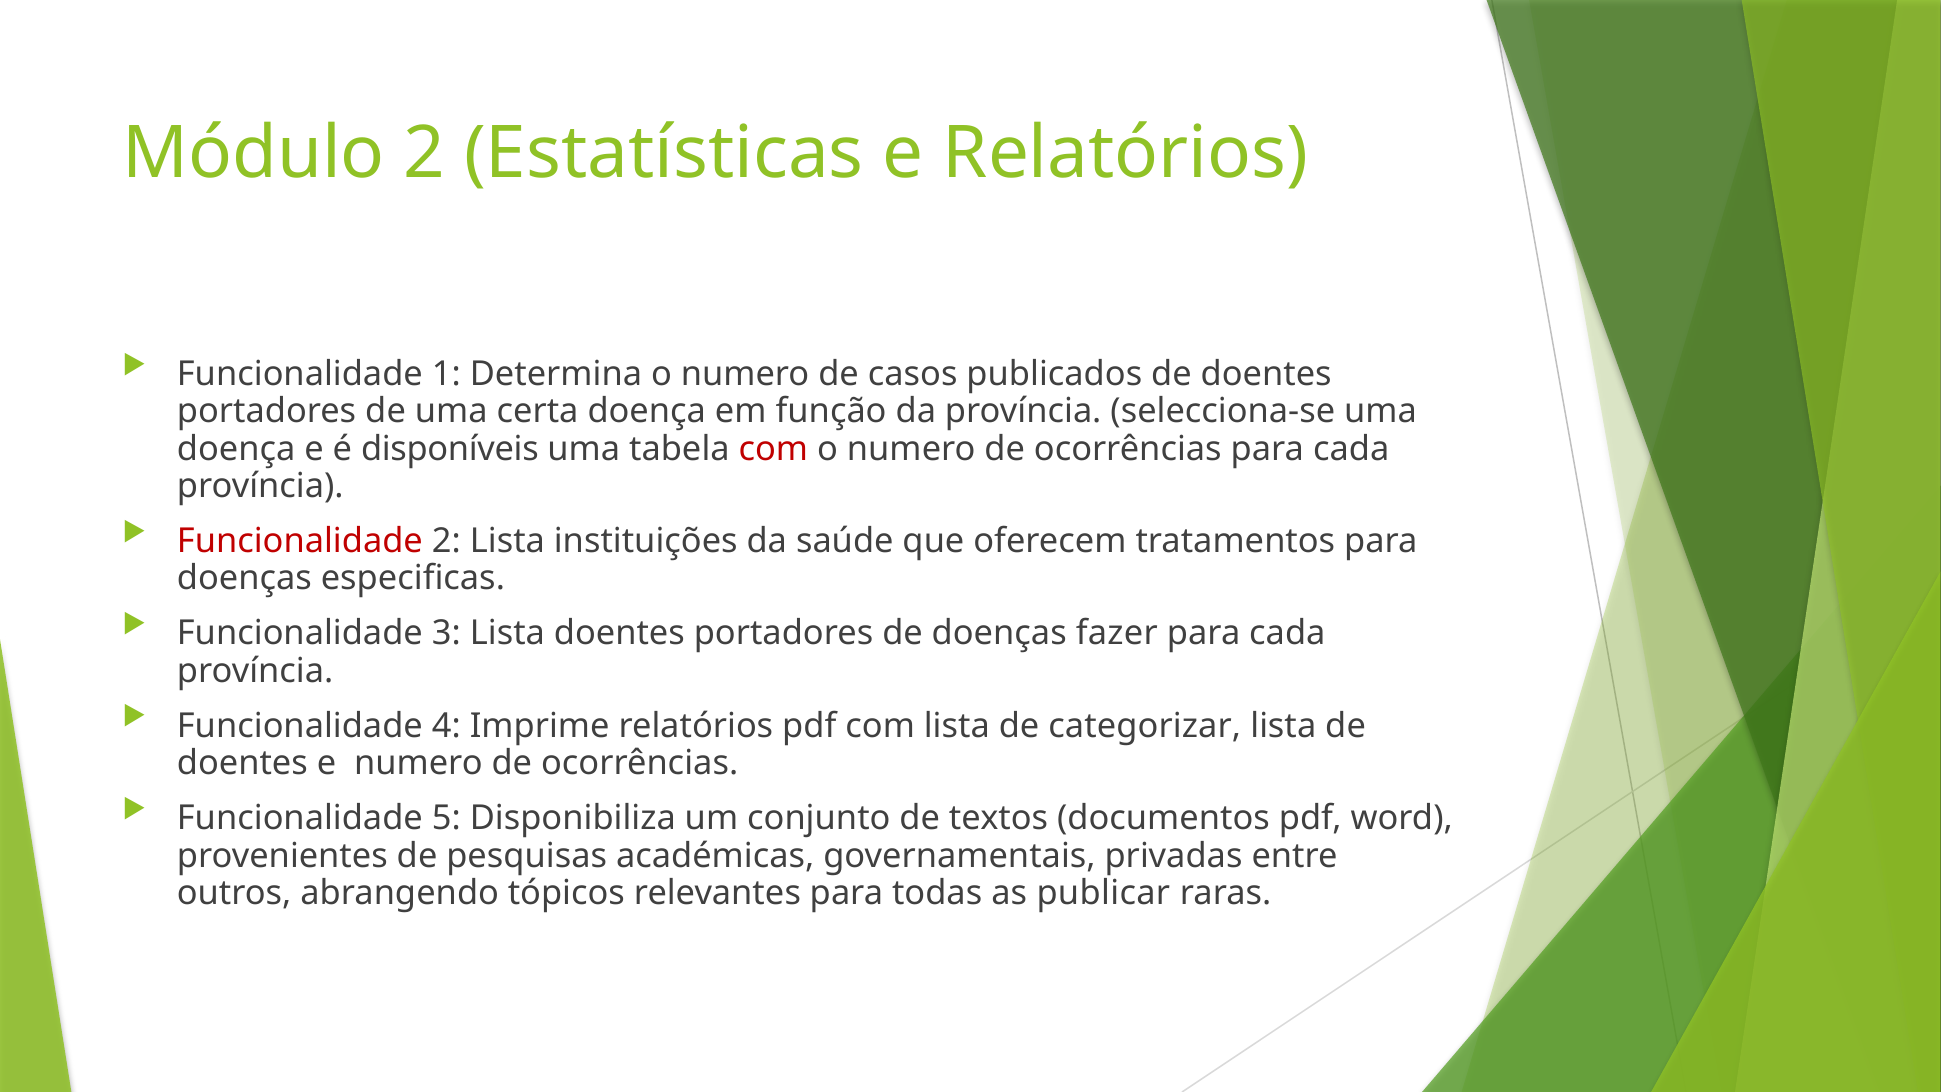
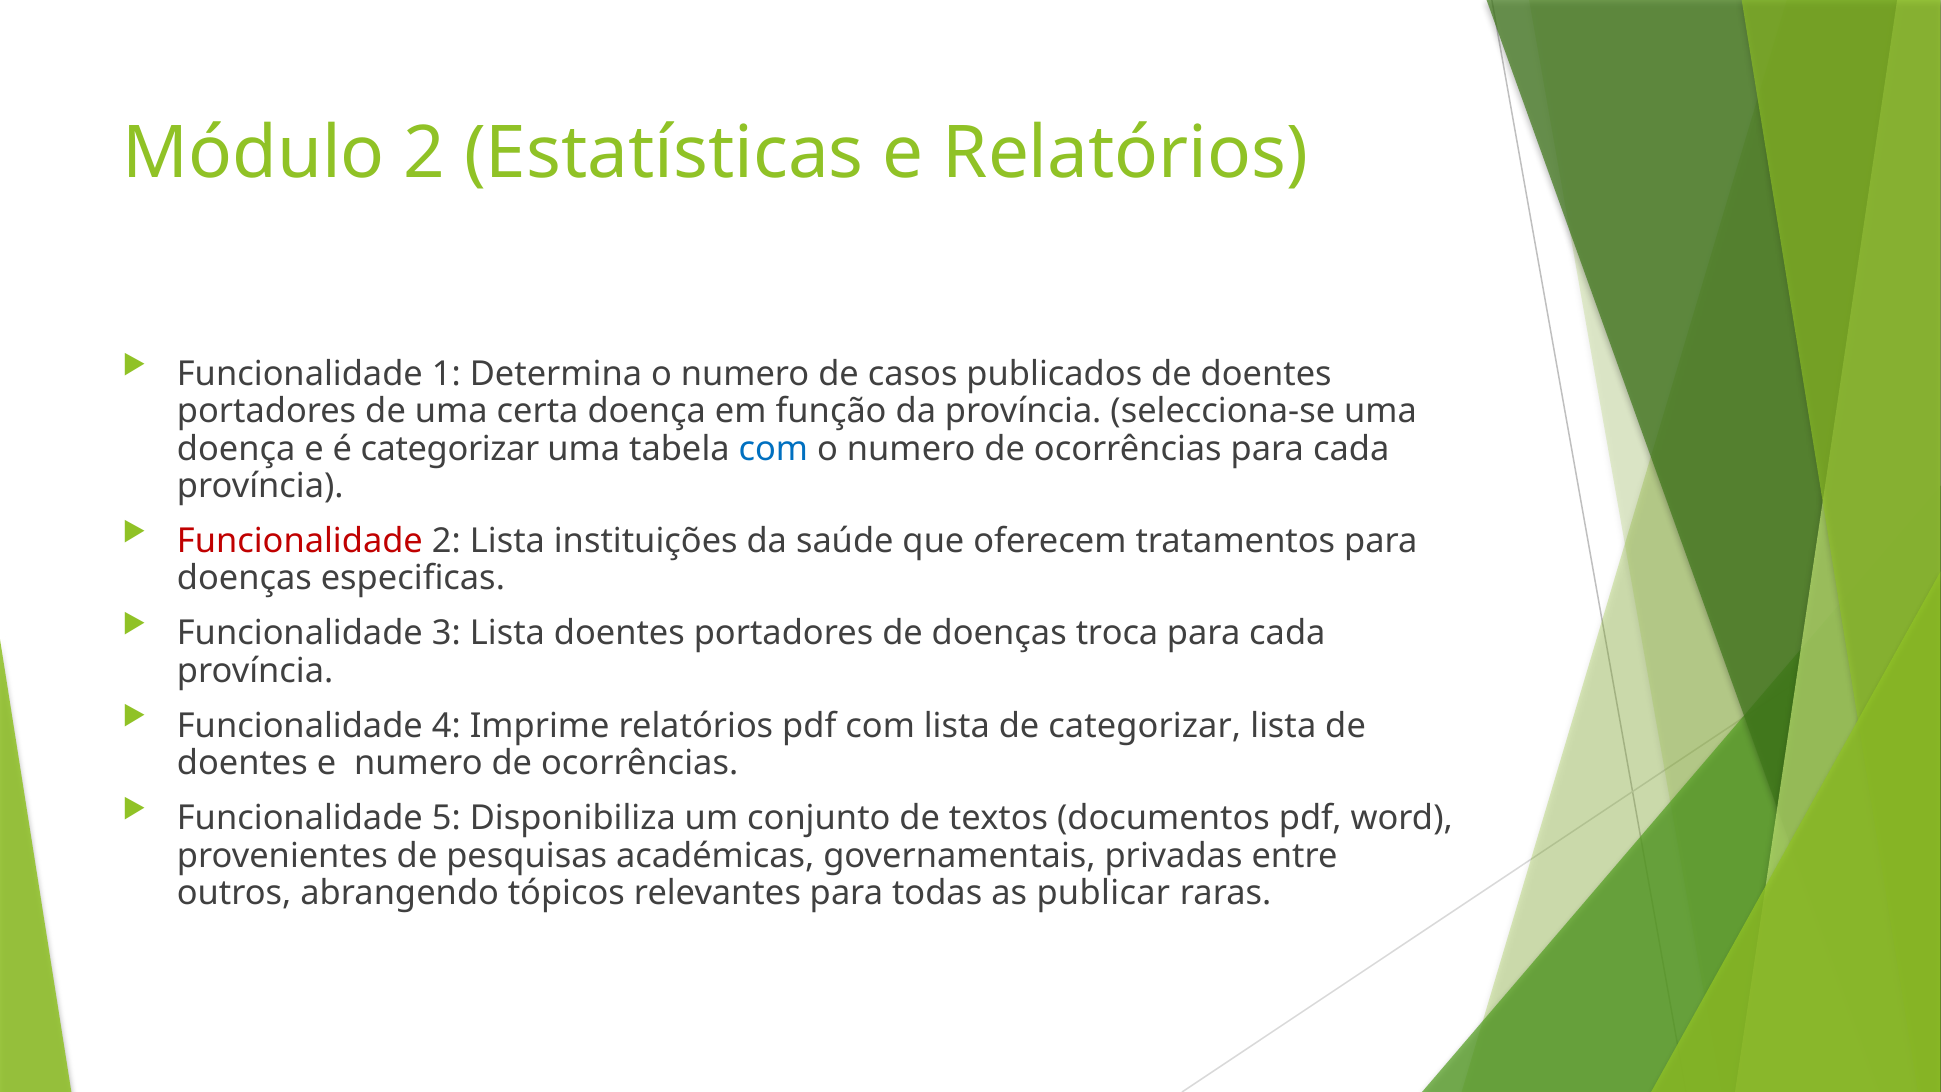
é disponíveis: disponíveis -> categorizar
com at (773, 449) colour: red -> blue
fazer: fazer -> troca
